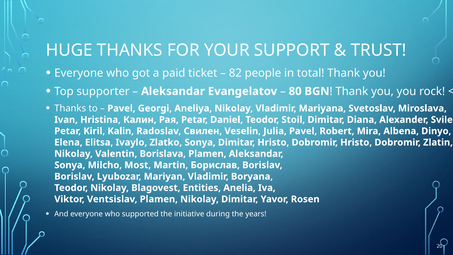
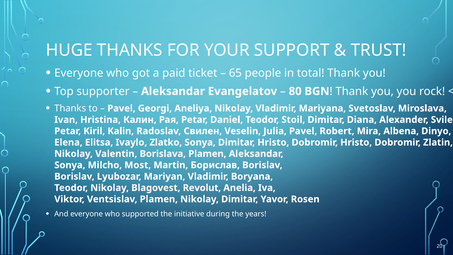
82: 82 -> 65
Entities: Entities -> Revolut
